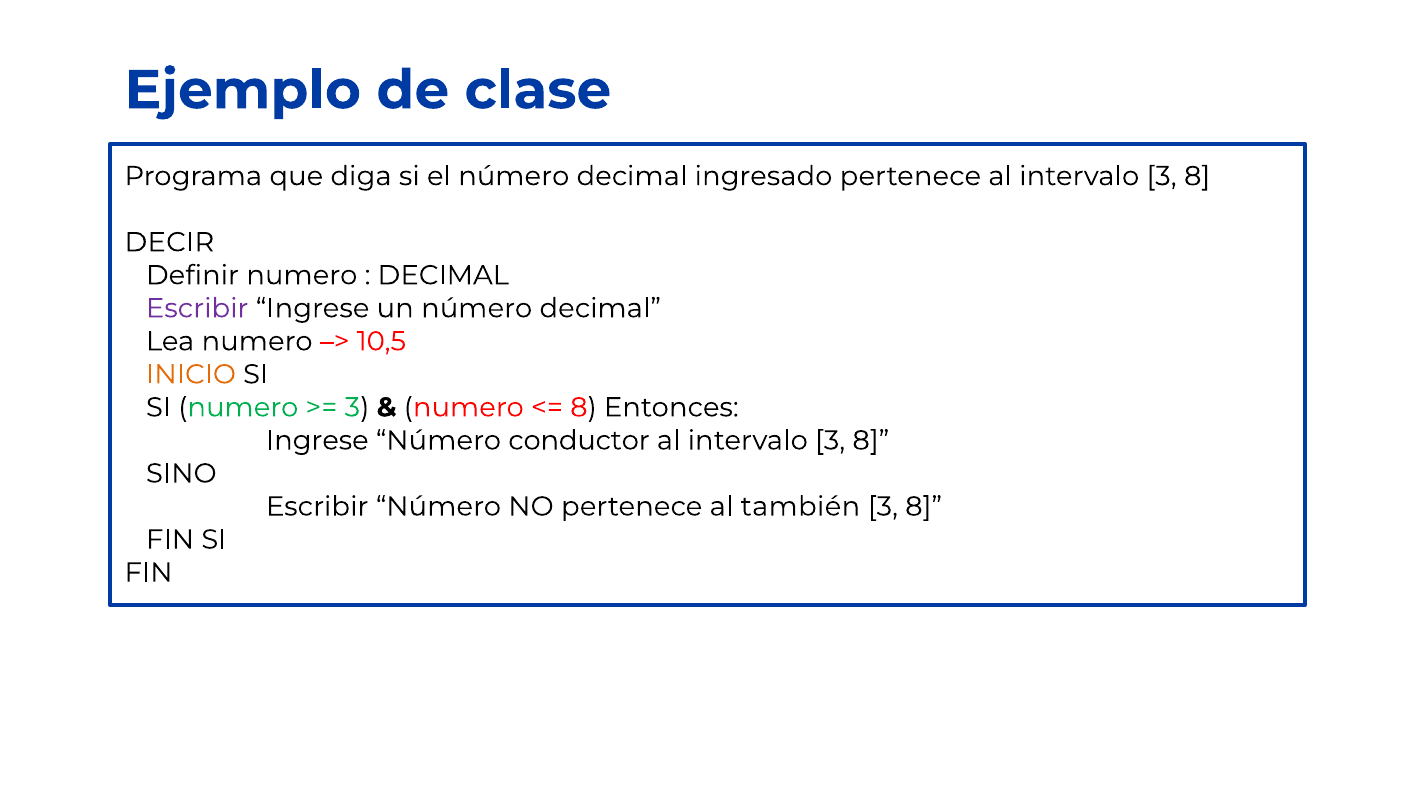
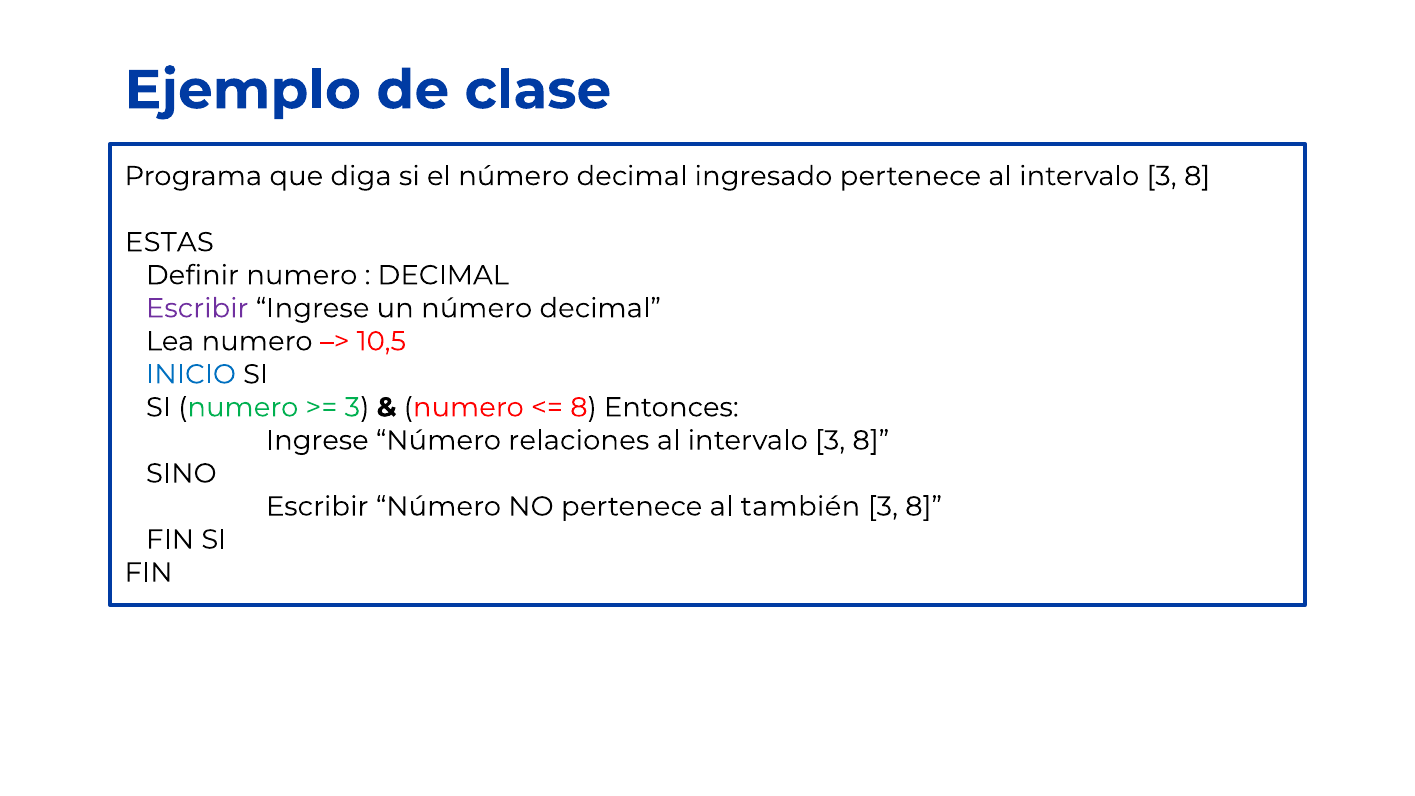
DECIR: DECIR -> ESTAS
INICIO colour: orange -> blue
conductor: conductor -> relaciones
